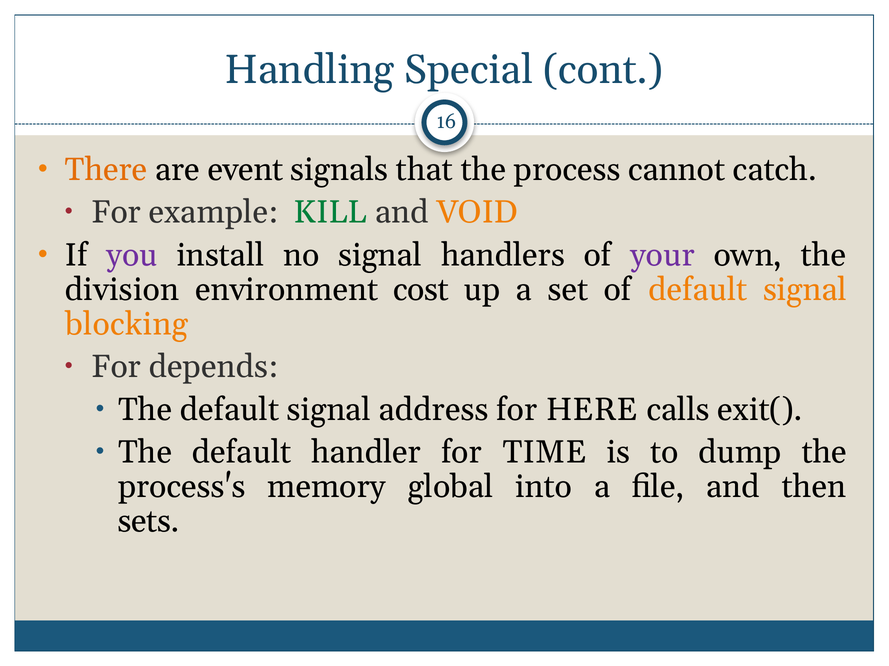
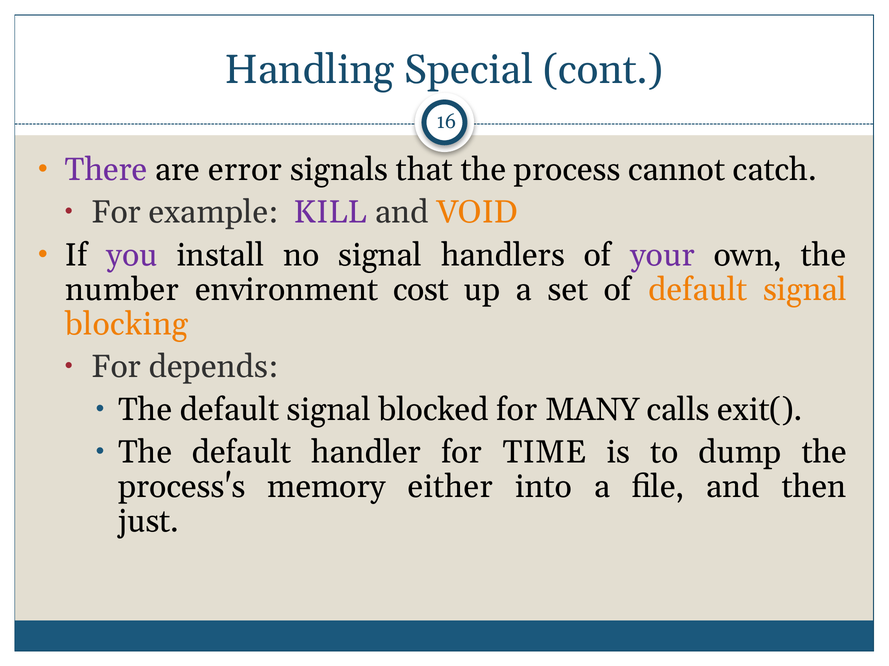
There colour: orange -> purple
event: event -> error
KILL colour: green -> purple
division: division -> number
address: address -> blocked
HERE: HERE -> MANY
global: global -> either
sets: sets -> just
